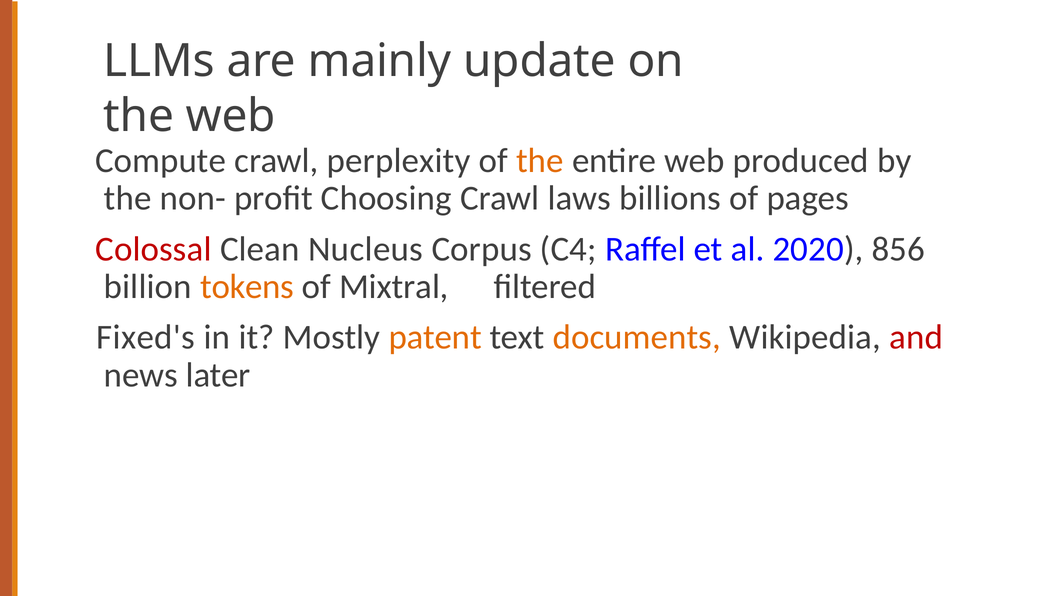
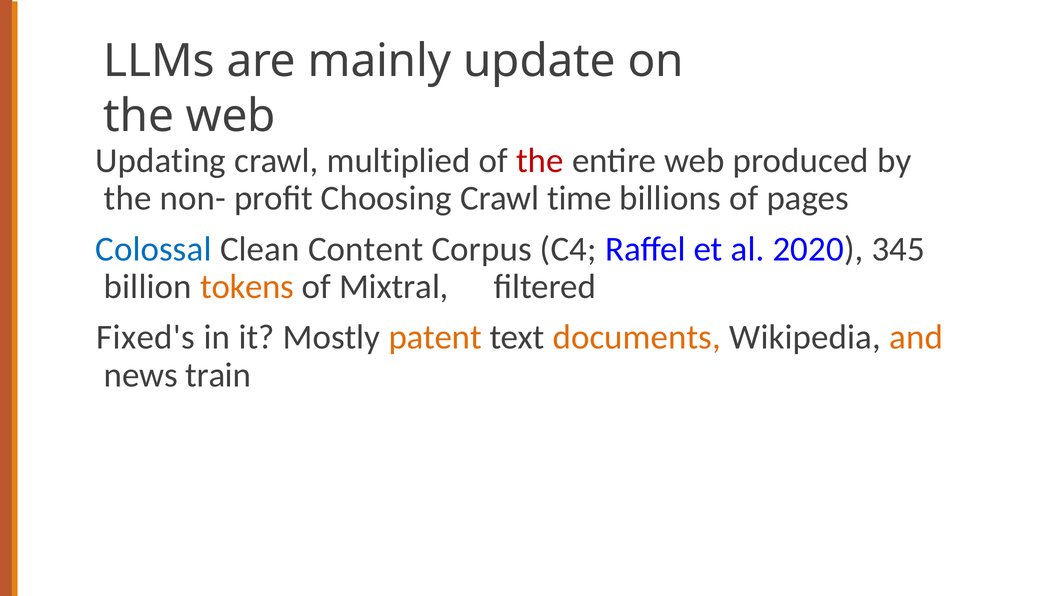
Compute: Compute -> Updating
perplexity: perplexity -> multiplied
the at (540, 161) colour: orange -> red
laws: laws -> time
Colossal colour: red -> blue
Nucleus: Nucleus -> Content
856: 856 -> 345
and colour: red -> orange
later: later -> train
